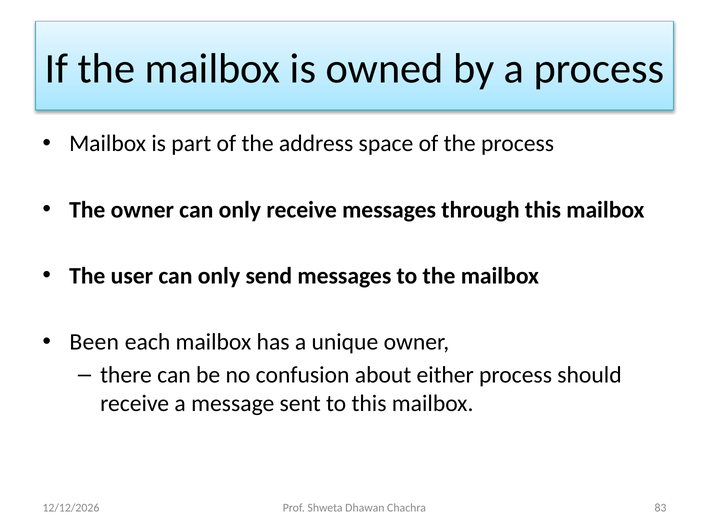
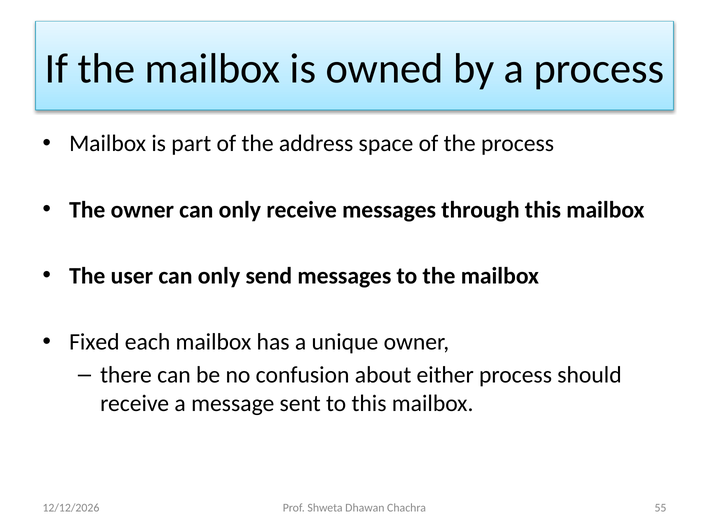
Been: Been -> Fixed
83: 83 -> 55
